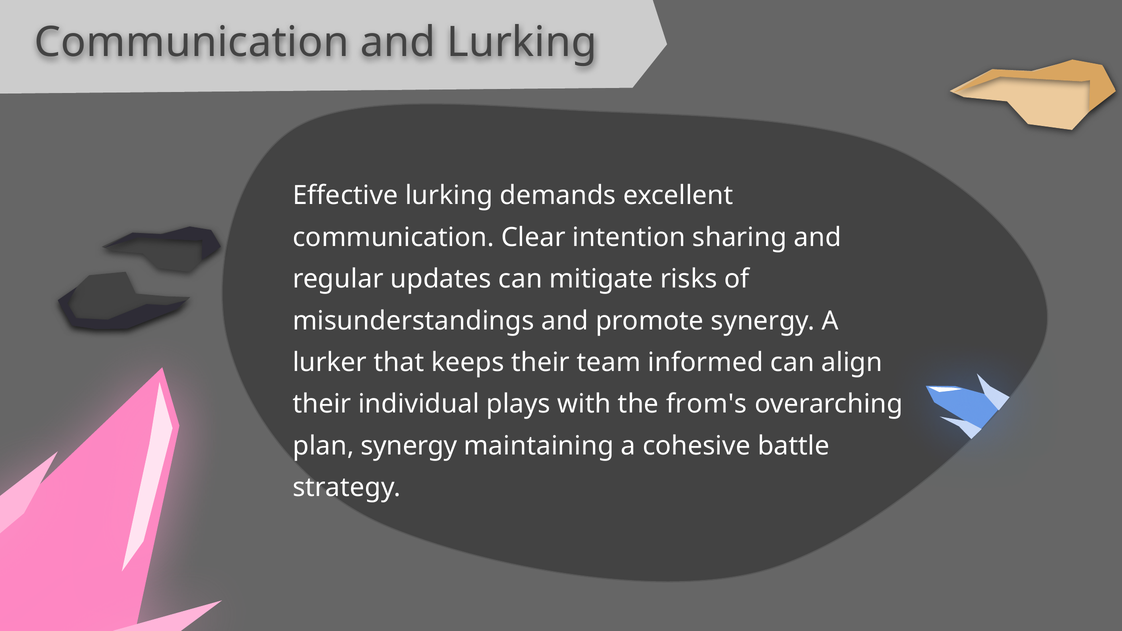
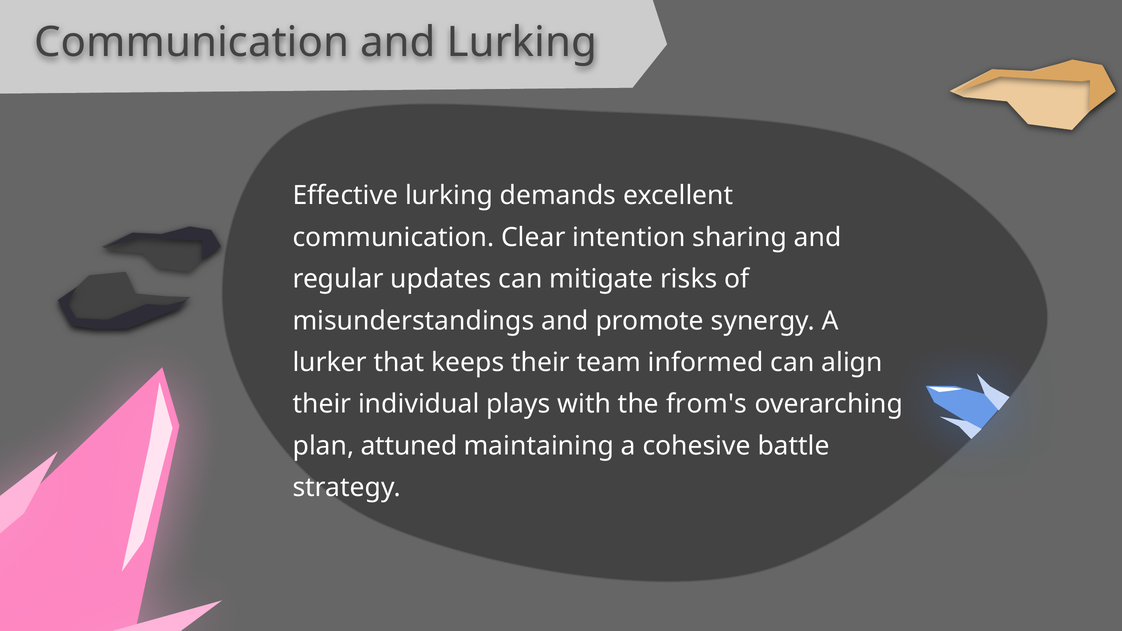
plan synergy: synergy -> attuned
